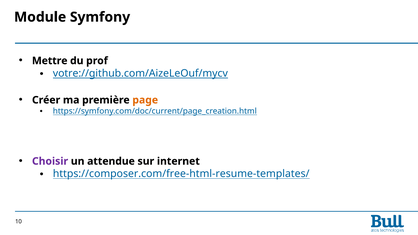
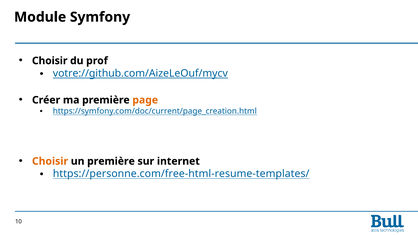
Mettre at (50, 61): Mettre -> Choisir
Choisir at (50, 161) colour: purple -> orange
un attendue: attendue -> première
https://composer.com/free-html-resume-templates/: https://composer.com/free-html-resume-templates/ -> https://personne.com/free-html-resume-templates/
